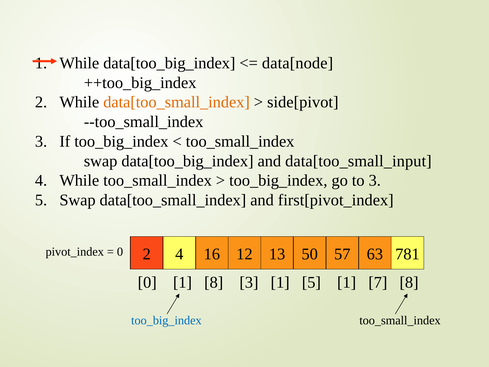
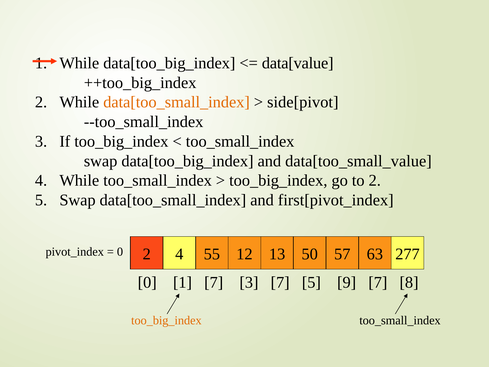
data[node: data[node -> data[value
data[too_small_input: data[too_small_input -> data[too_small_value
to 3: 3 -> 2
16: 16 -> 55
781: 781 -> 277
1 8: 8 -> 7
3 1: 1 -> 7
5 1: 1 -> 9
too_big_index at (166, 320) colour: blue -> orange
